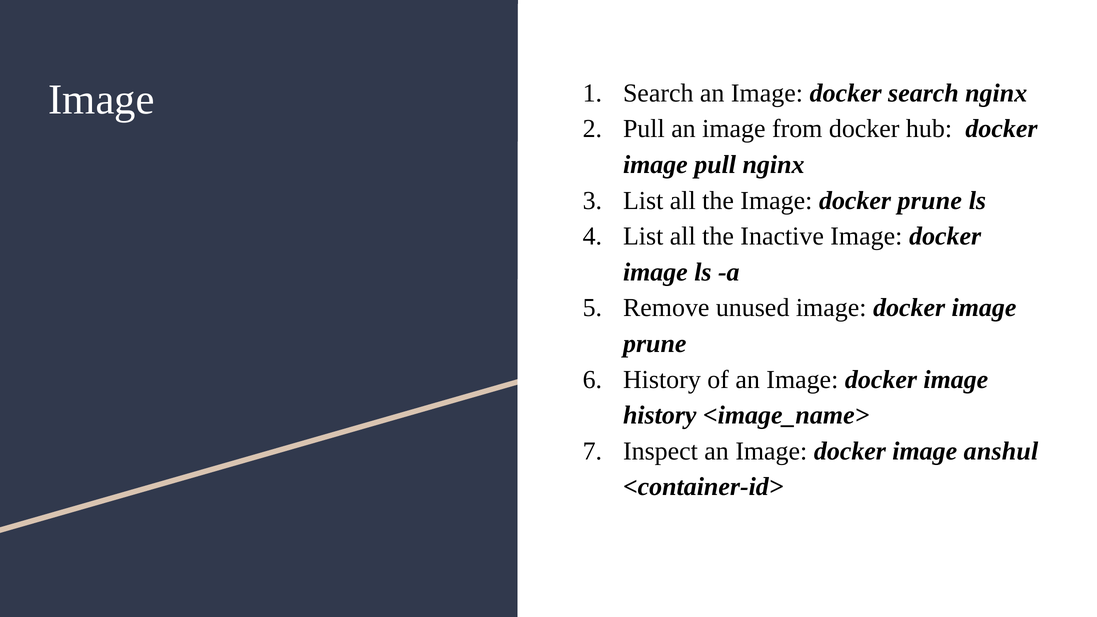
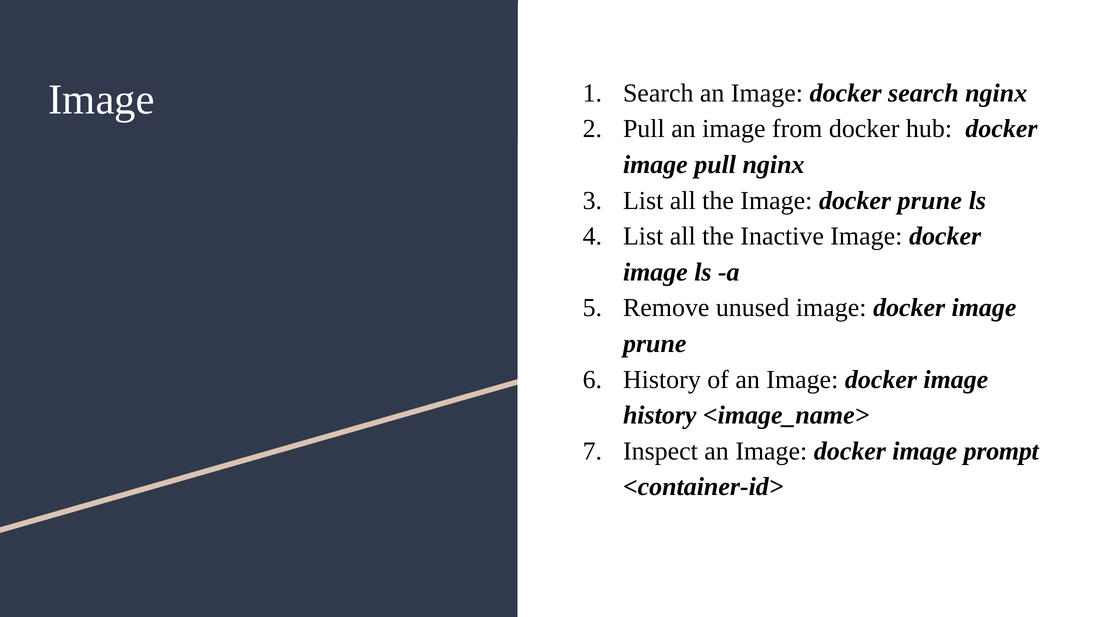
anshul: anshul -> prompt
